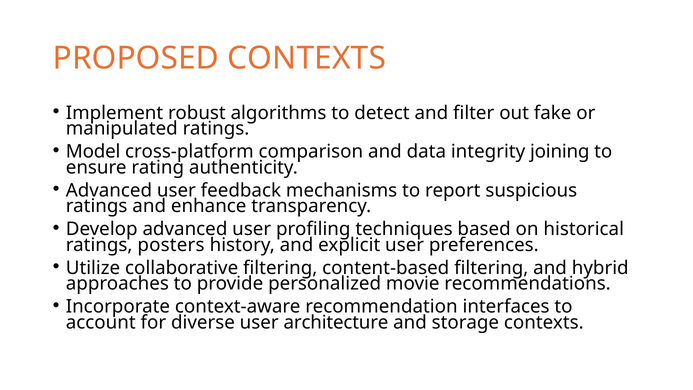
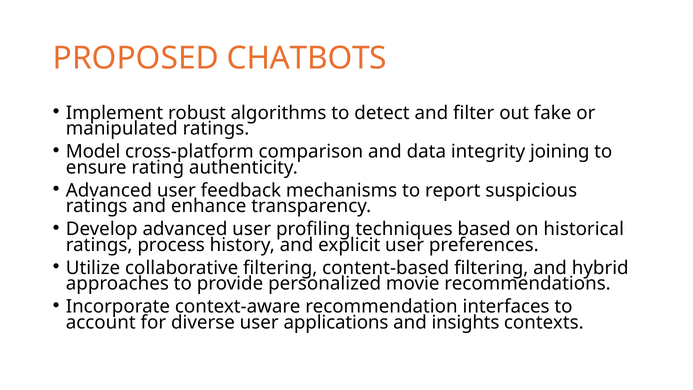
PROPOSED CONTEXTS: CONTEXTS -> CHATBOTS
posters: posters -> process
architecture: architecture -> applications
storage: storage -> insights
